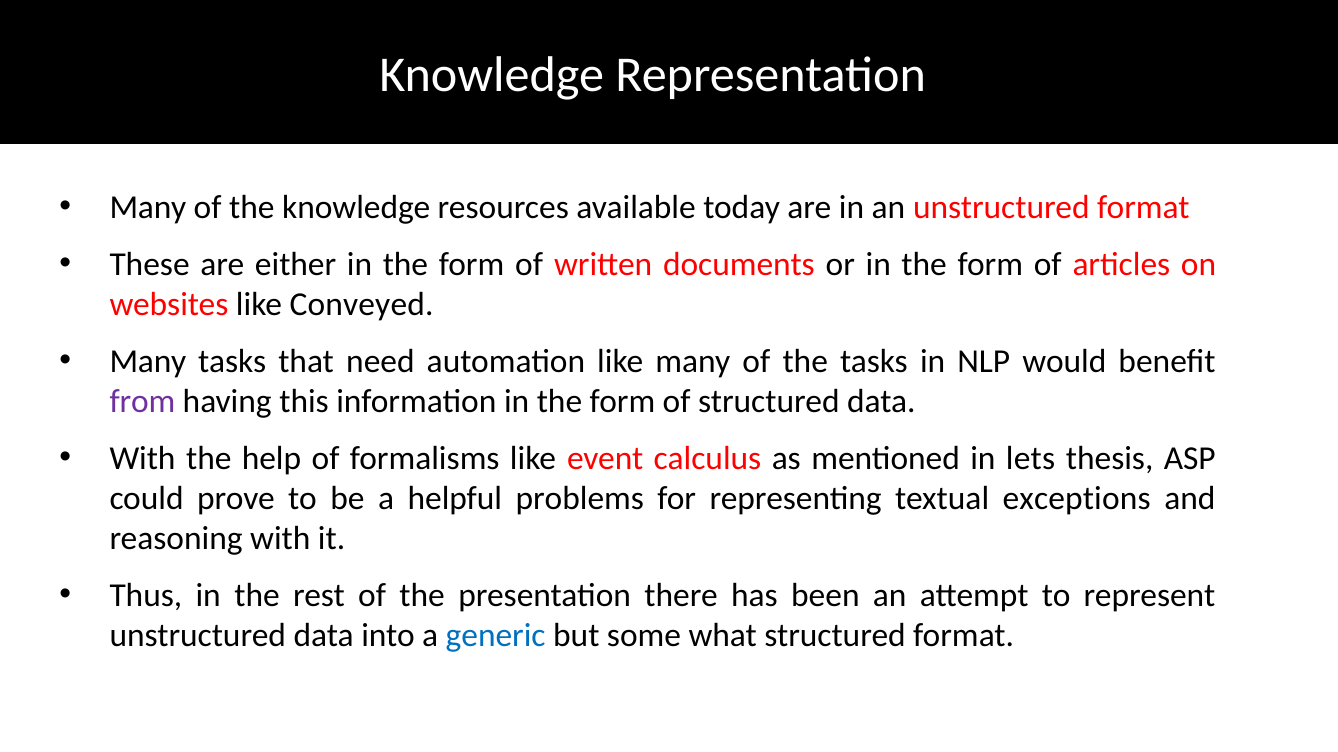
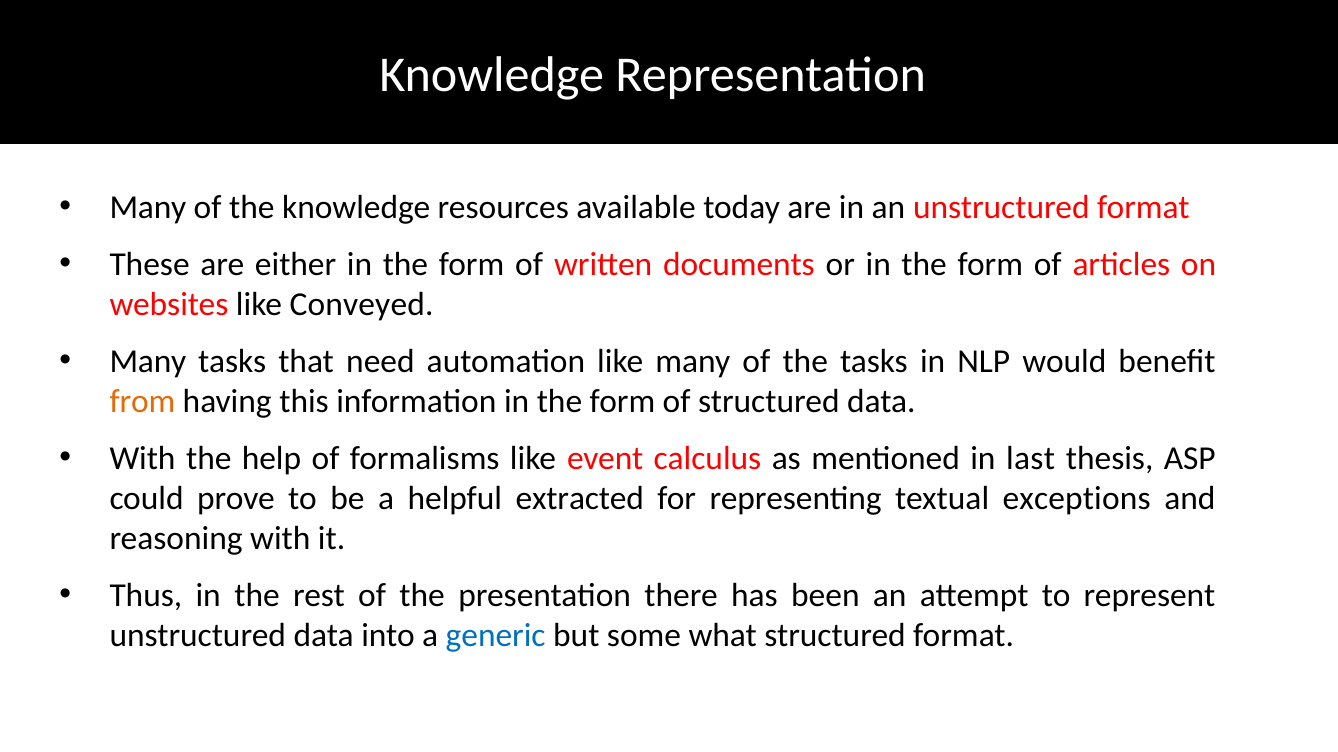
from colour: purple -> orange
lets: lets -> last
problems: problems -> extracted
